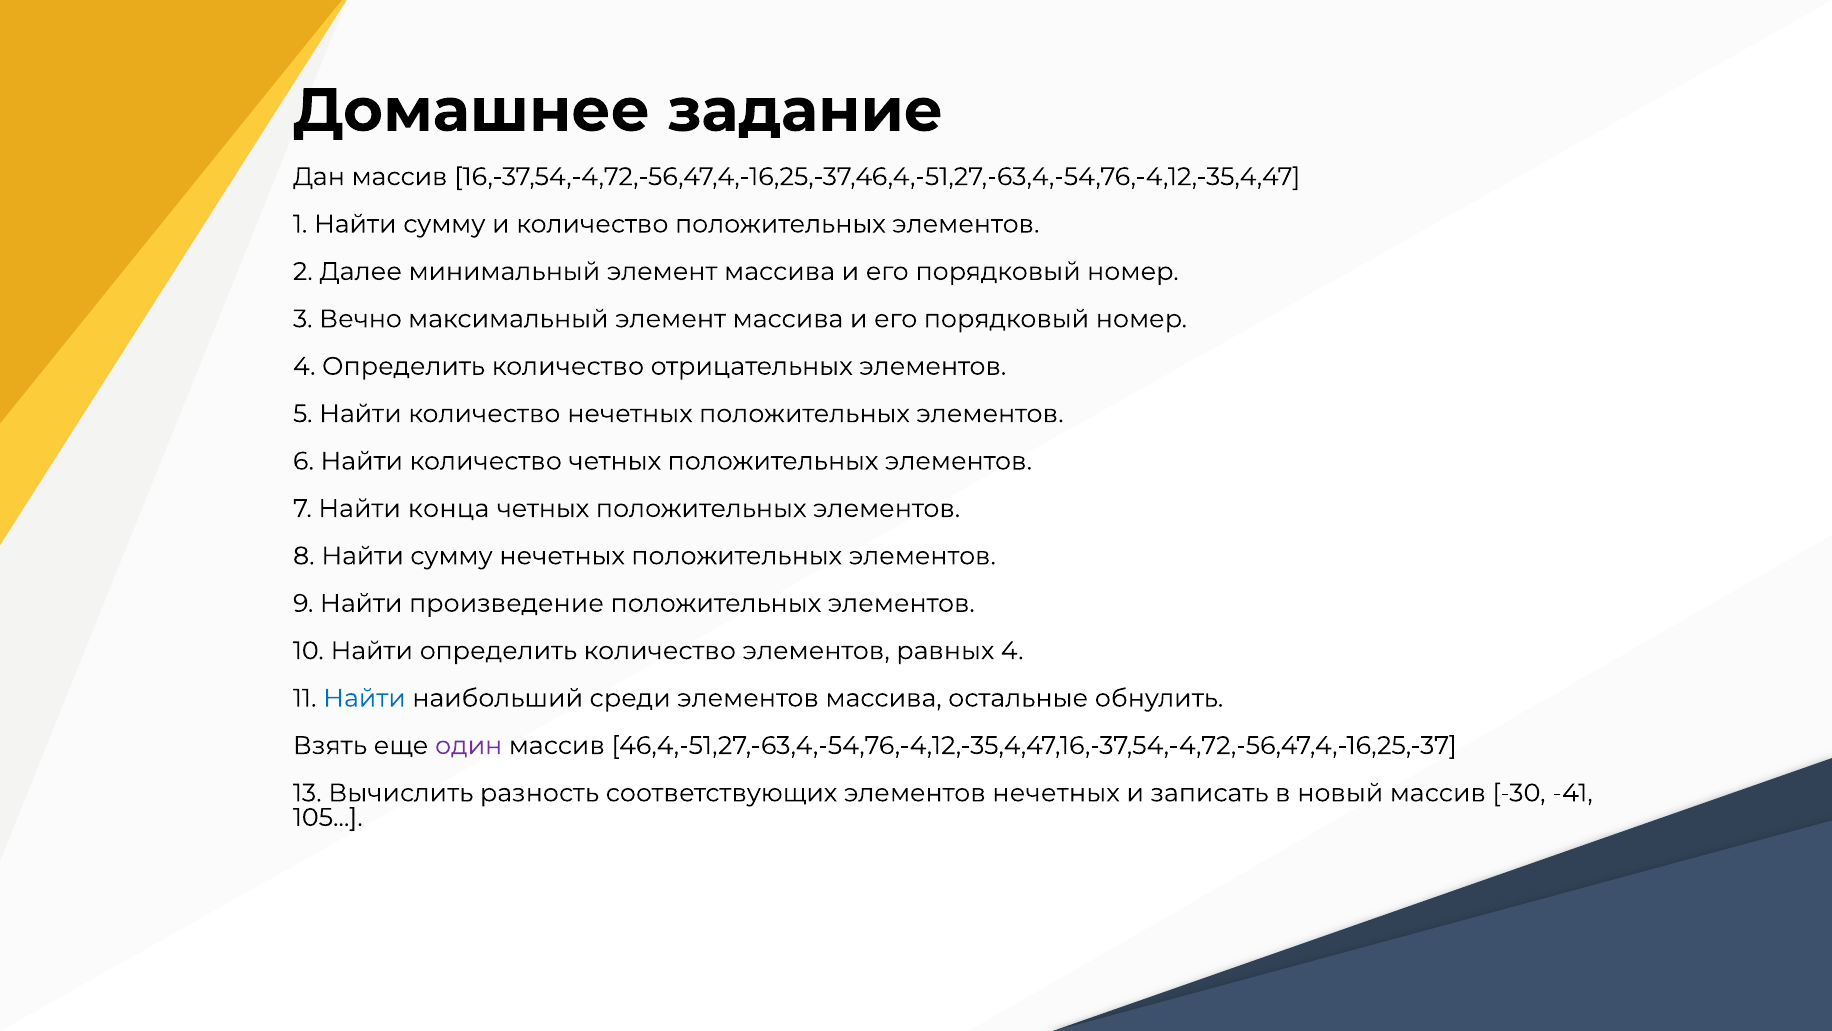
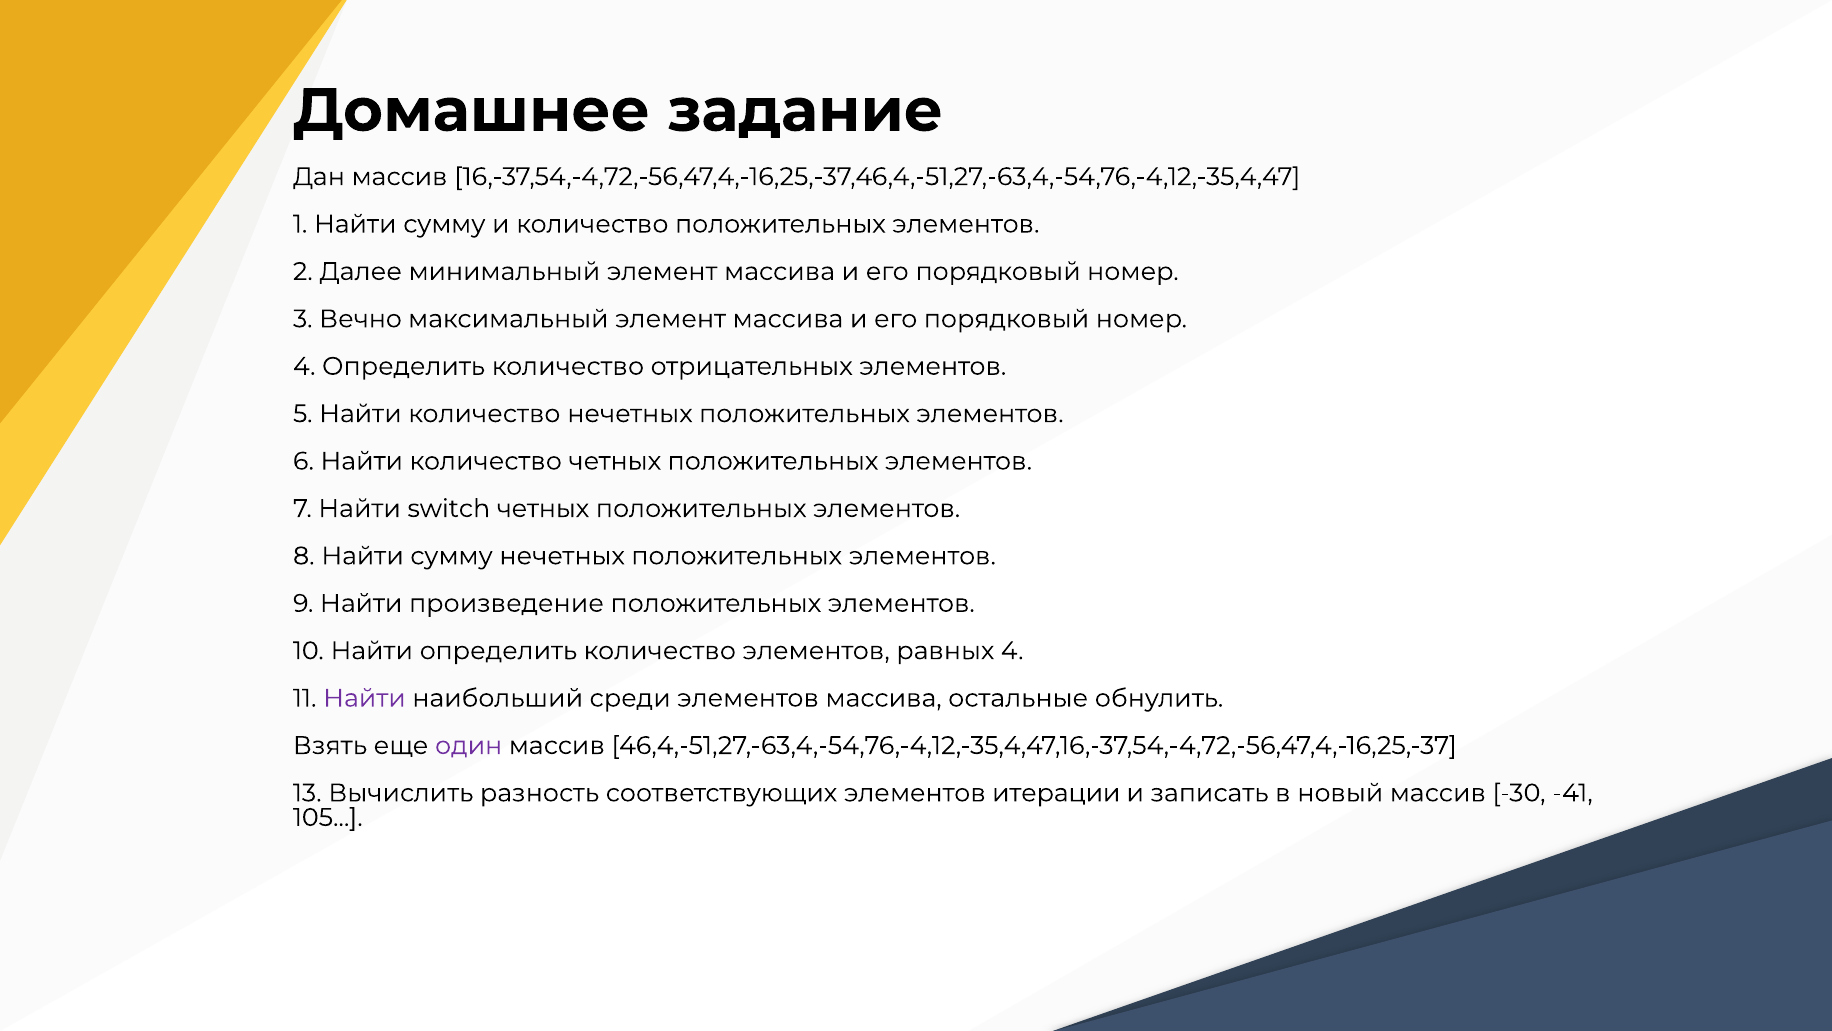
конца: конца -> switch
Найти at (364, 698) colour: blue -> purple
элементов нечетных: нечетных -> итерации
